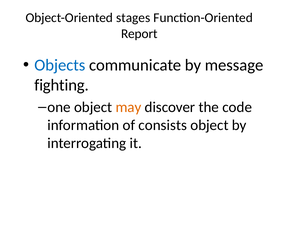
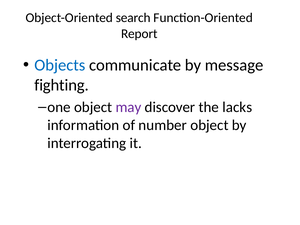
stages: stages -> search
may colour: orange -> purple
code: code -> lacks
consists: consists -> number
